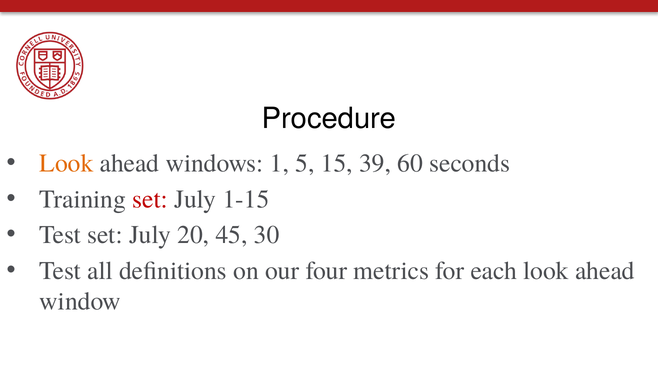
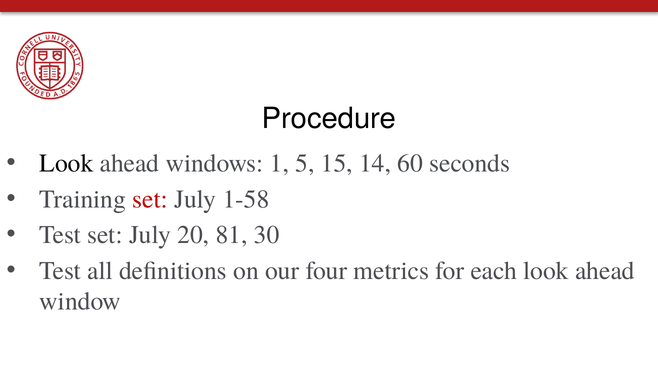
Look at (66, 163) colour: orange -> black
39: 39 -> 14
1-15: 1-15 -> 1-58
45: 45 -> 81
